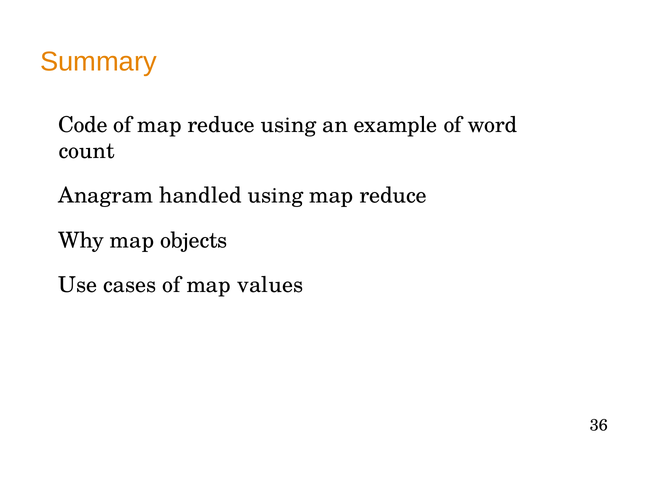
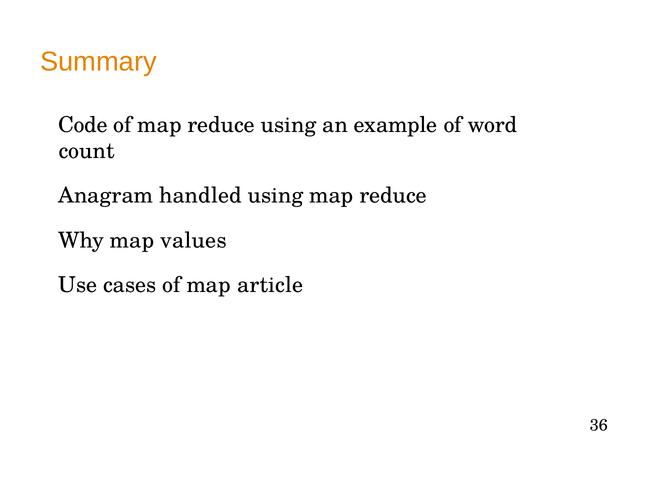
objects: objects -> values
values: values -> article
